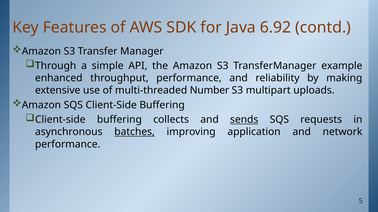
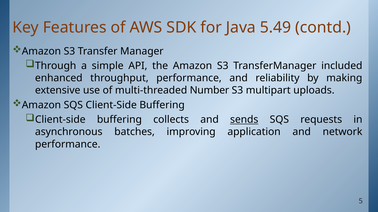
6.92: 6.92 -> 5.49
example: example -> included
batches underline: present -> none
